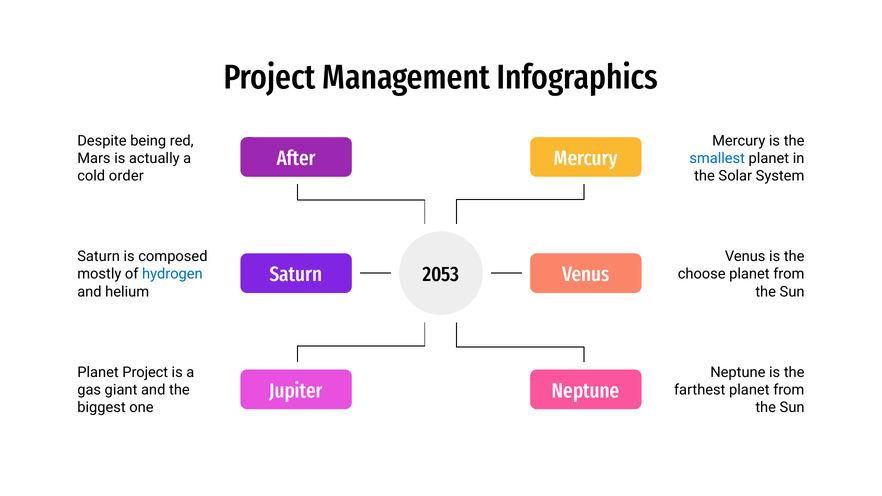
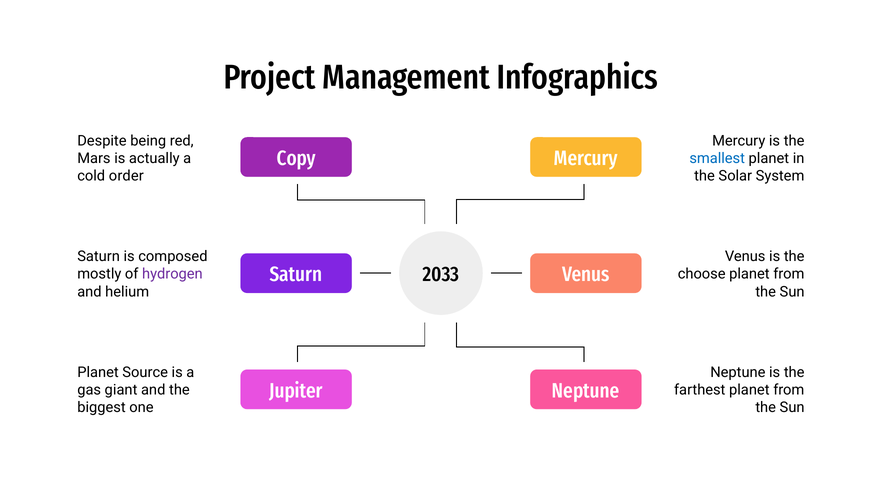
After: After -> Copy
2053: 2053 -> 2033
hydrogen colour: blue -> purple
Planet Project: Project -> Source
